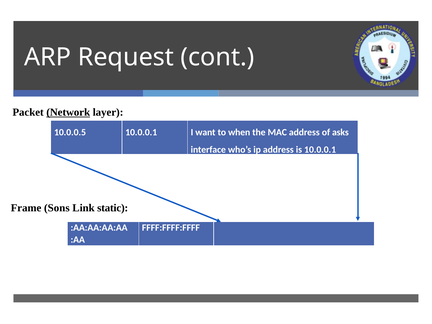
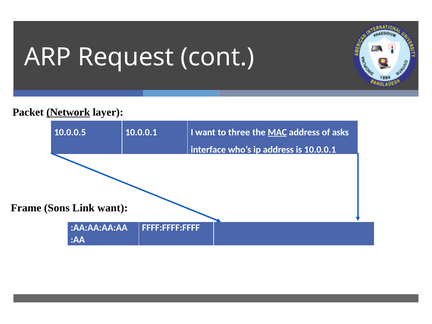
when: when -> three
MAC underline: none -> present
Link static: static -> want
